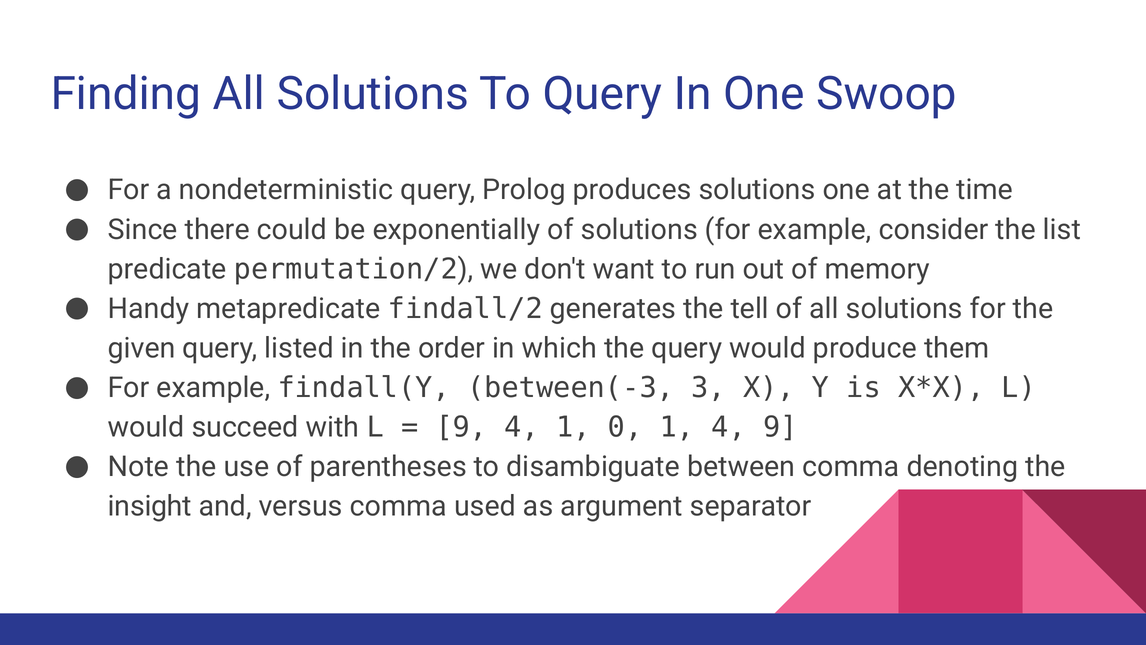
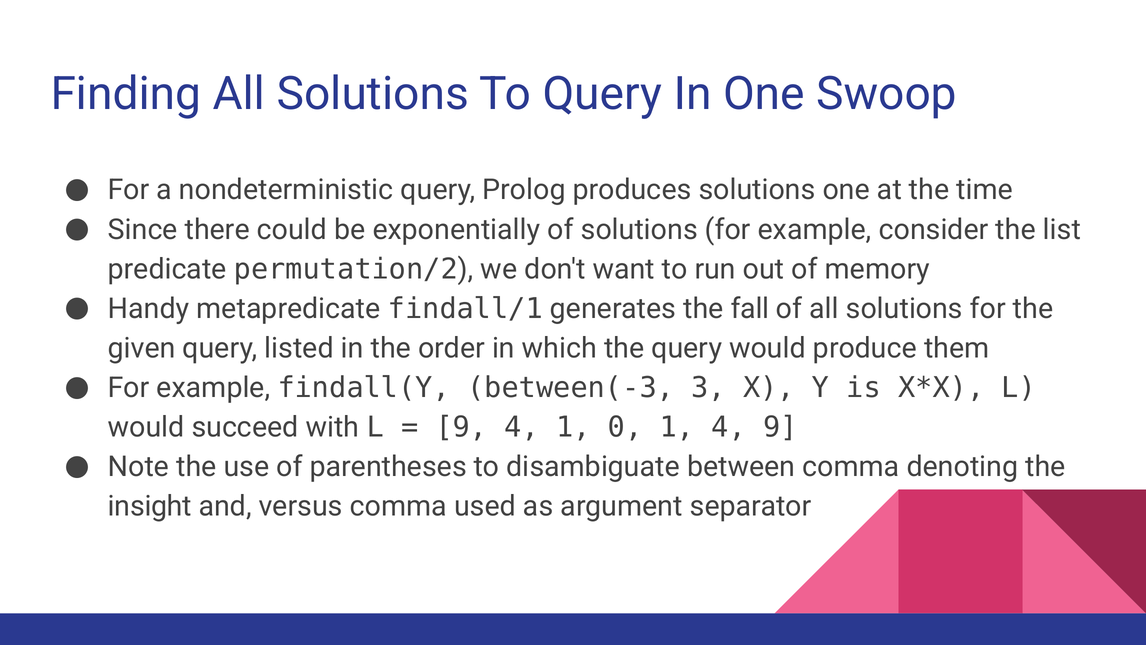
findall/2: findall/2 -> findall/1
tell: tell -> fall
